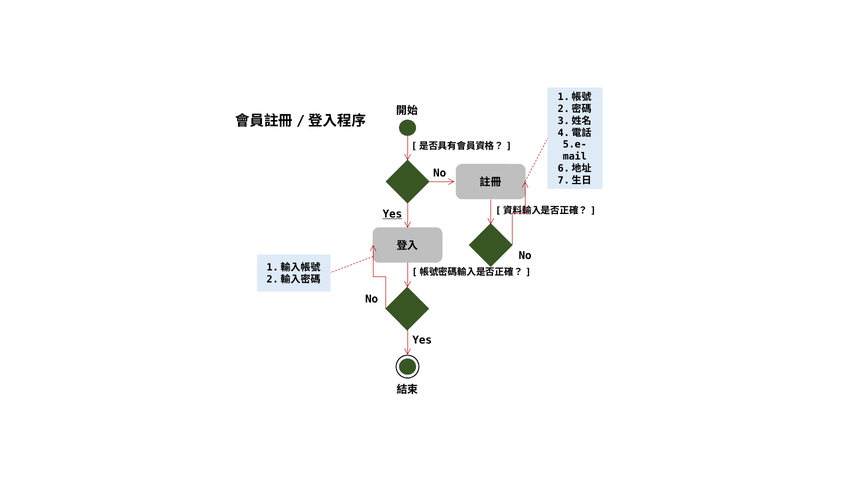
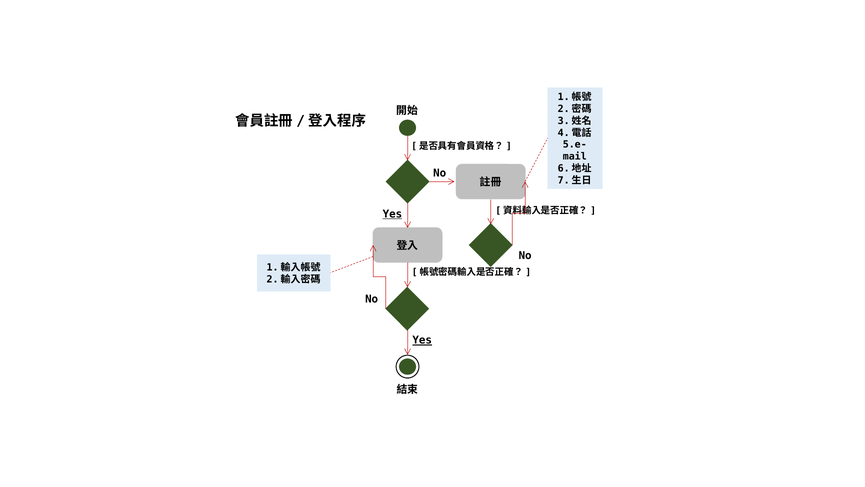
Yes at (422, 340) underline: none -> present
